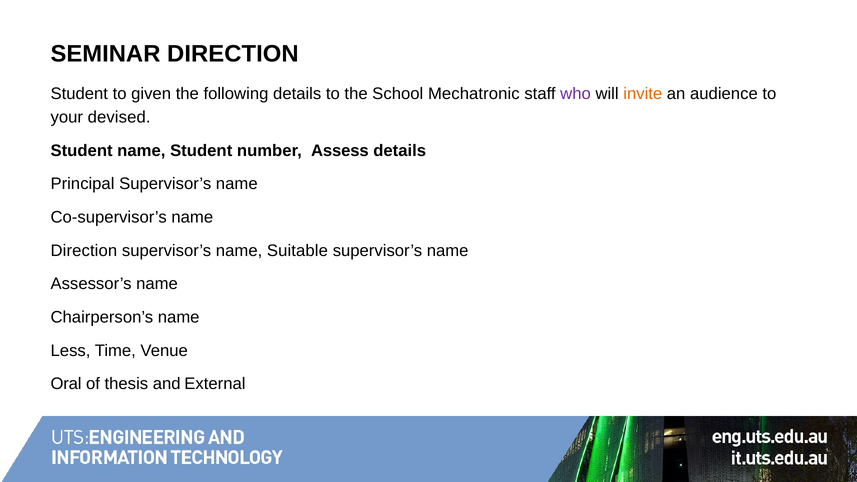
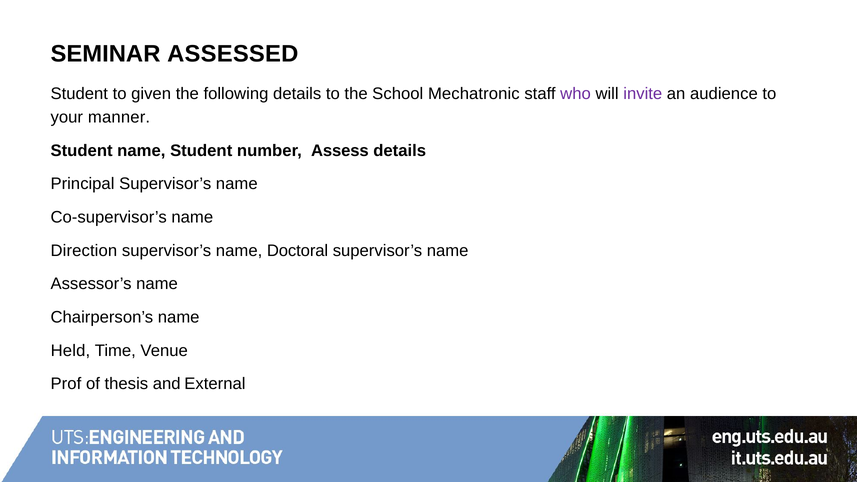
SEMINAR DIRECTION: DIRECTION -> ASSESSED
invite colour: orange -> purple
devised: devised -> manner
Suitable: Suitable -> Doctoral
Less: Less -> Held
Oral: Oral -> Prof
